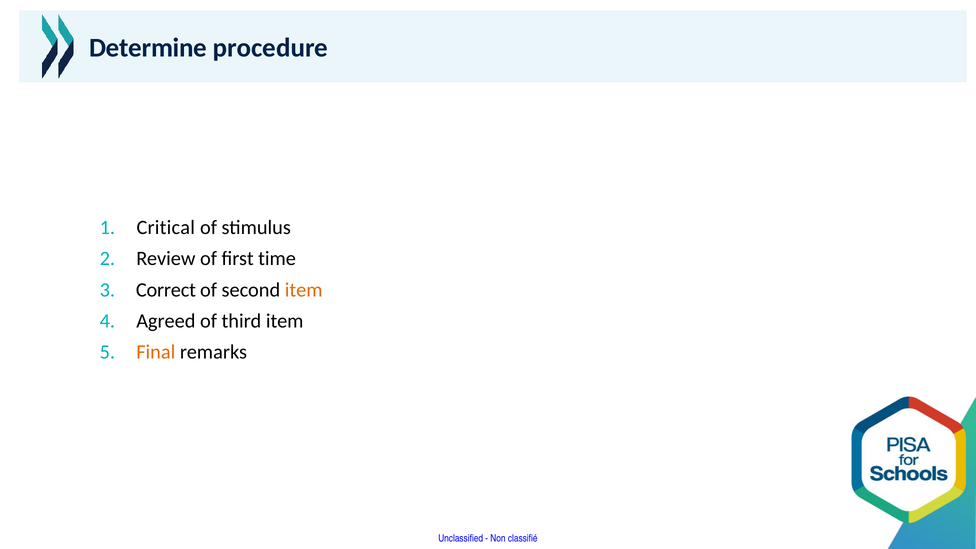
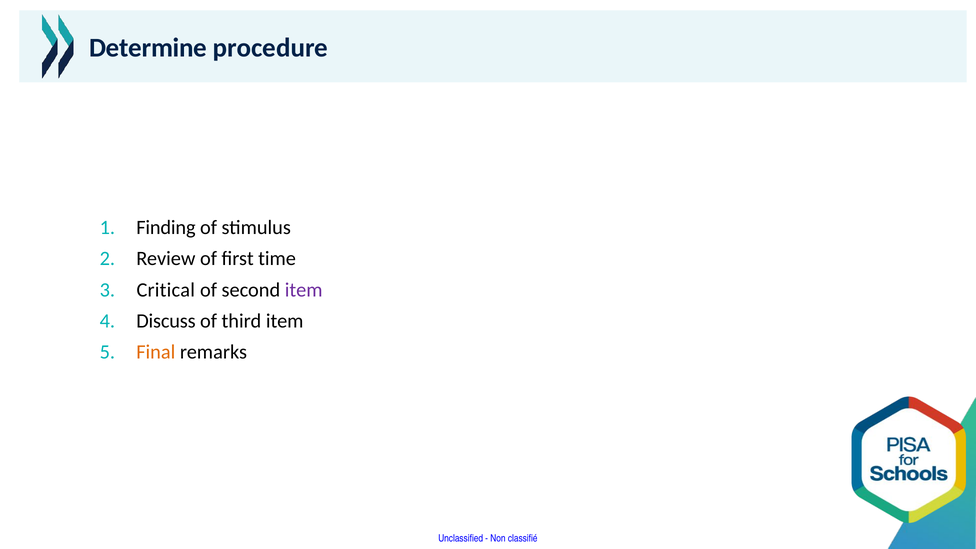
Critical: Critical -> Finding
Correct: Correct -> Critical
item at (304, 290) colour: orange -> purple
Agreed: Agreed -> Discuss
